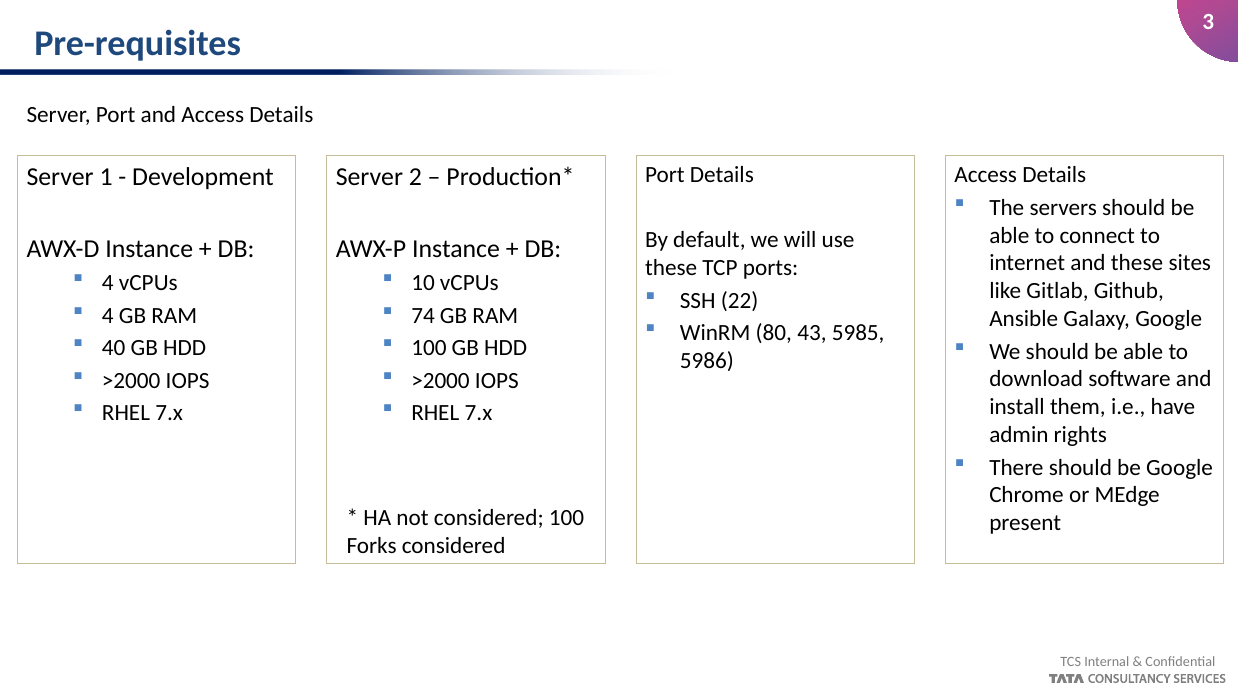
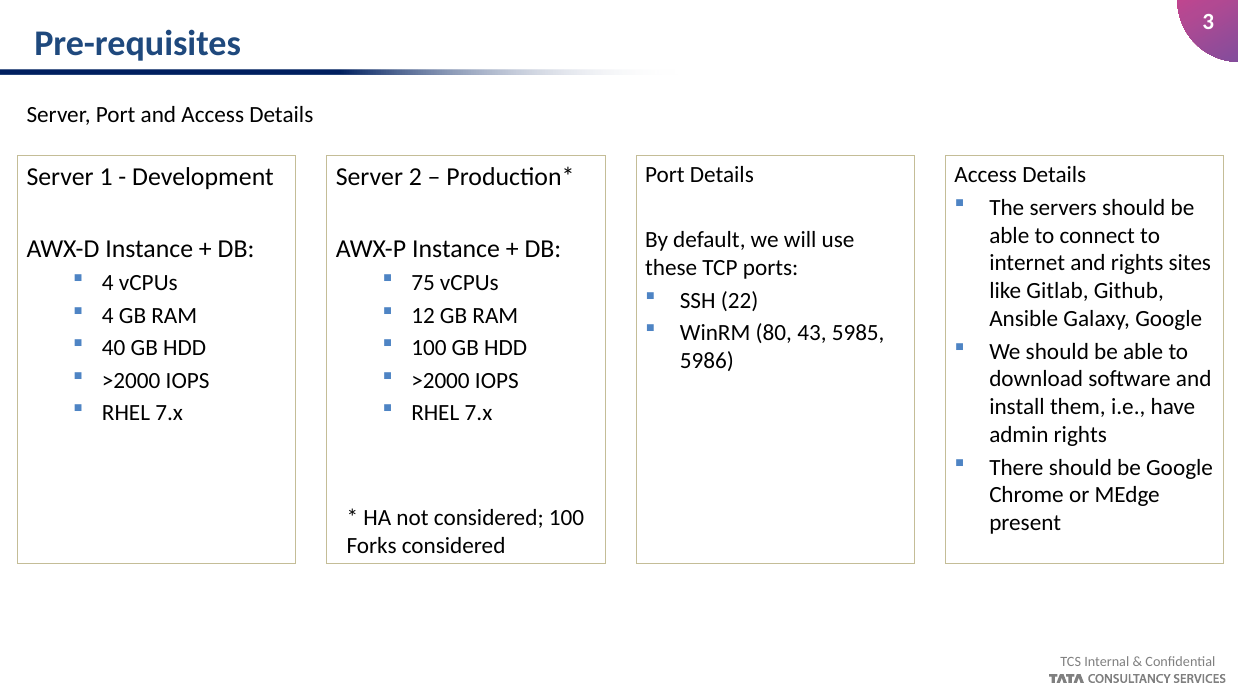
and these: these -> rights
10: 10 -> 75
74: 74 -> 12
